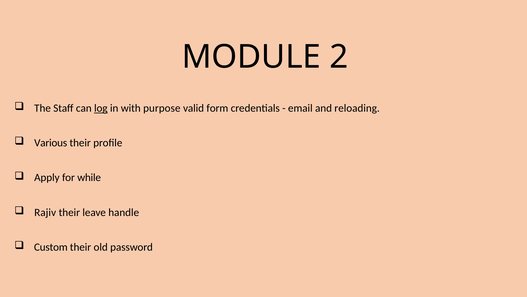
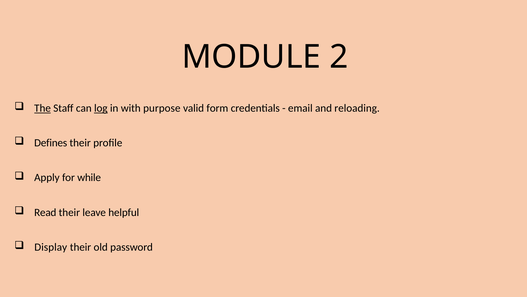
The underline: none -> present
Various: Various -> Defines
Rajiv: Rajiv -> Read
handle: handle -> helpful
Custom: Custom -> Display
